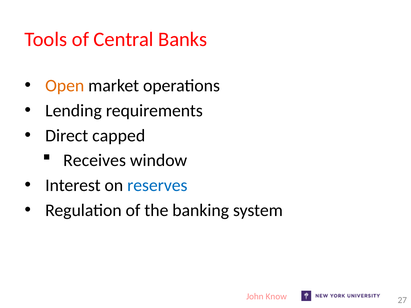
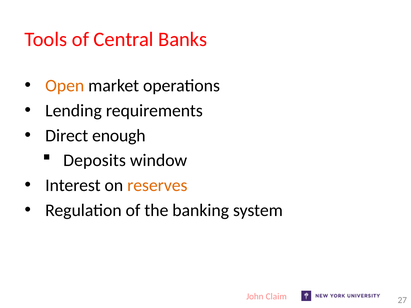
capped: capped -> enough
Receives: Receives -> Deposits
reserves colour: blue -> orange
Know: Know -> Claim
